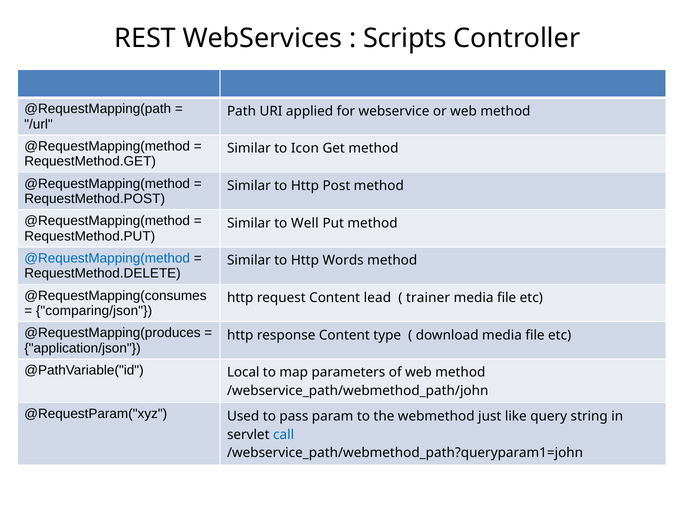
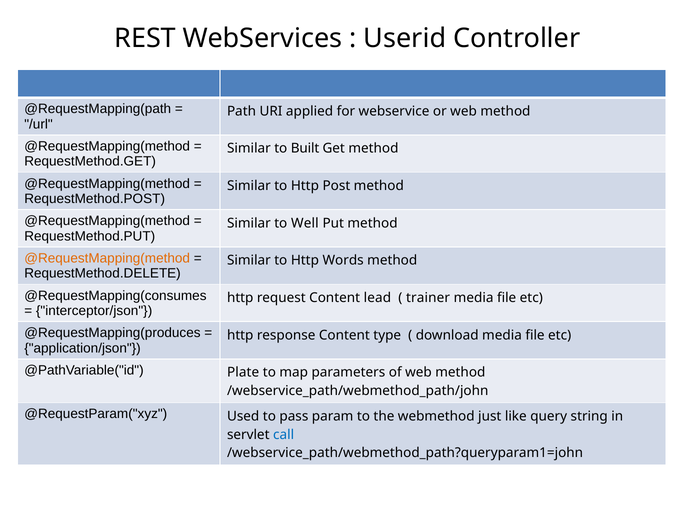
Scripts: Scripts -> Userid
Icon: Icon -> Built
@RequestMapping(method at (107, 258) colour: blue -> orange
comparing/json: comparing/json -> interceptor/json
Local: Local -> Plate
